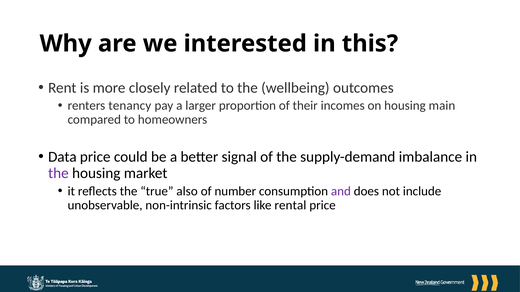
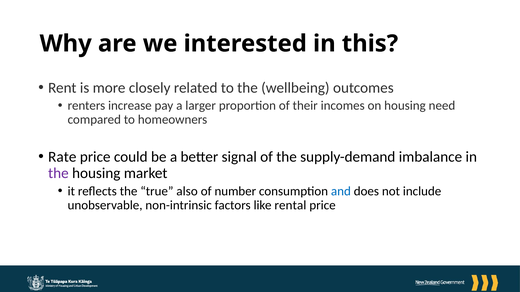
tenancy: tenancy -> increase
main: main -> need
Data: Data -> Rate
and colour: purple -> blue
